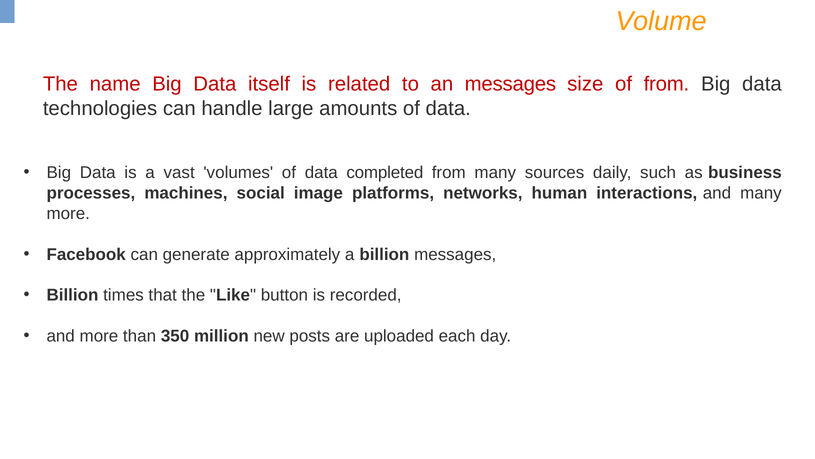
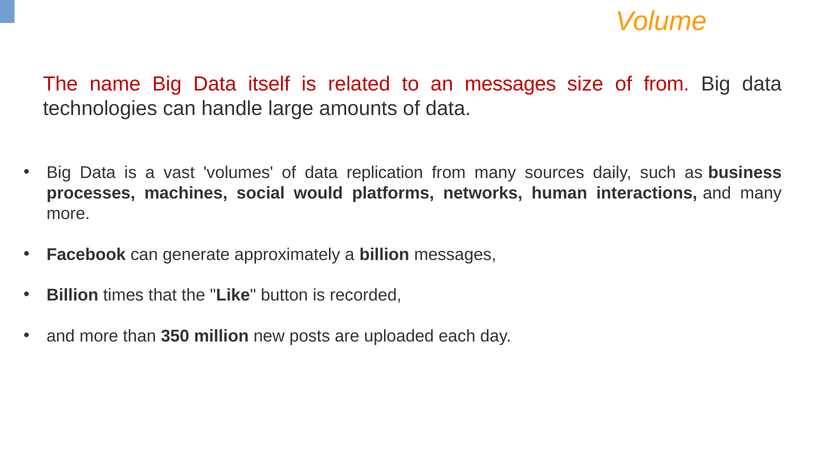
completed: completed -> replication
image: image -> would
